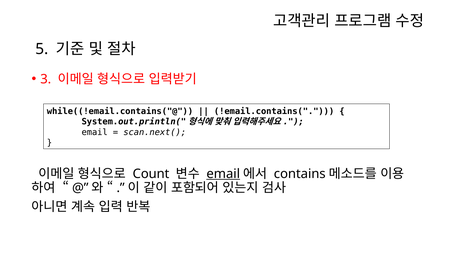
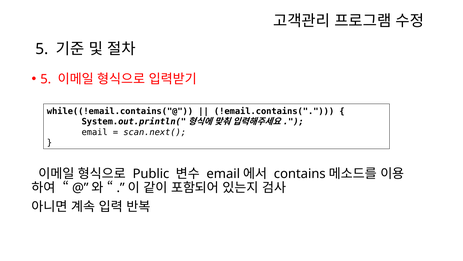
3 at (46, 79): 3 -> 5
Count: Count -> Public
email at (223, 173) underline: present -> none
